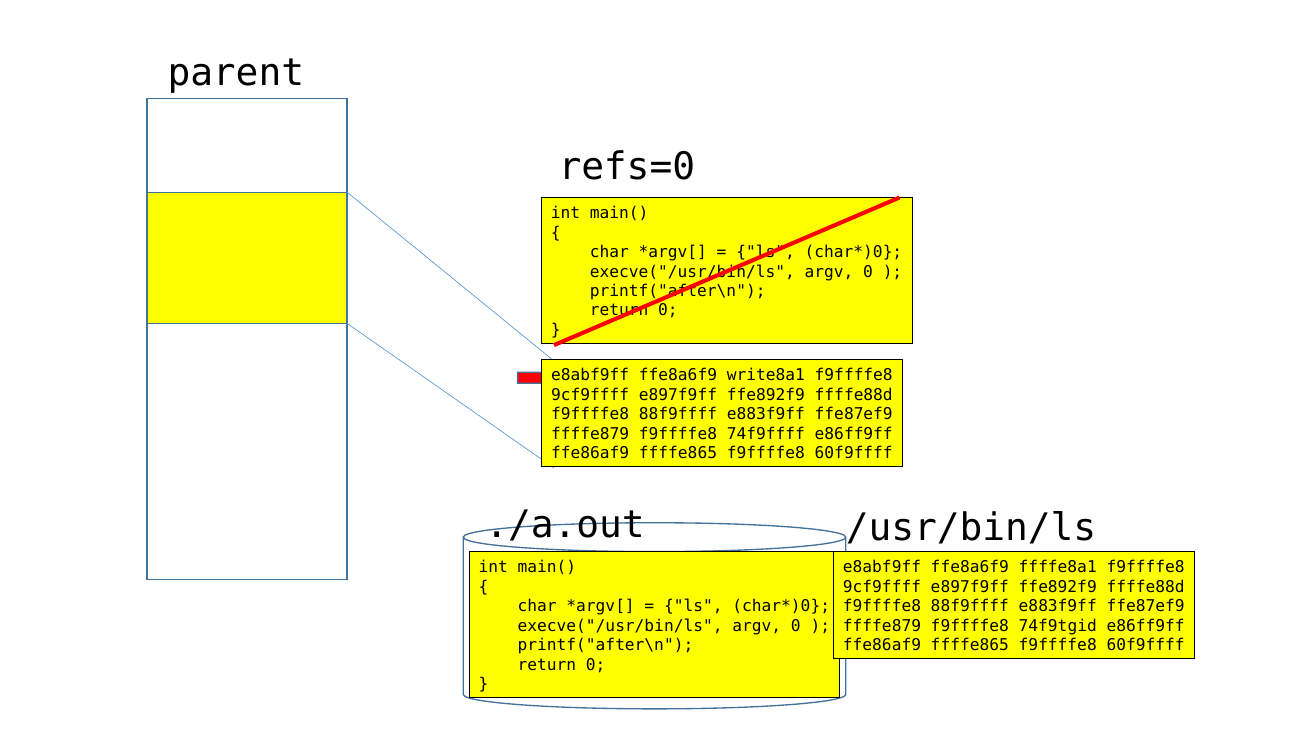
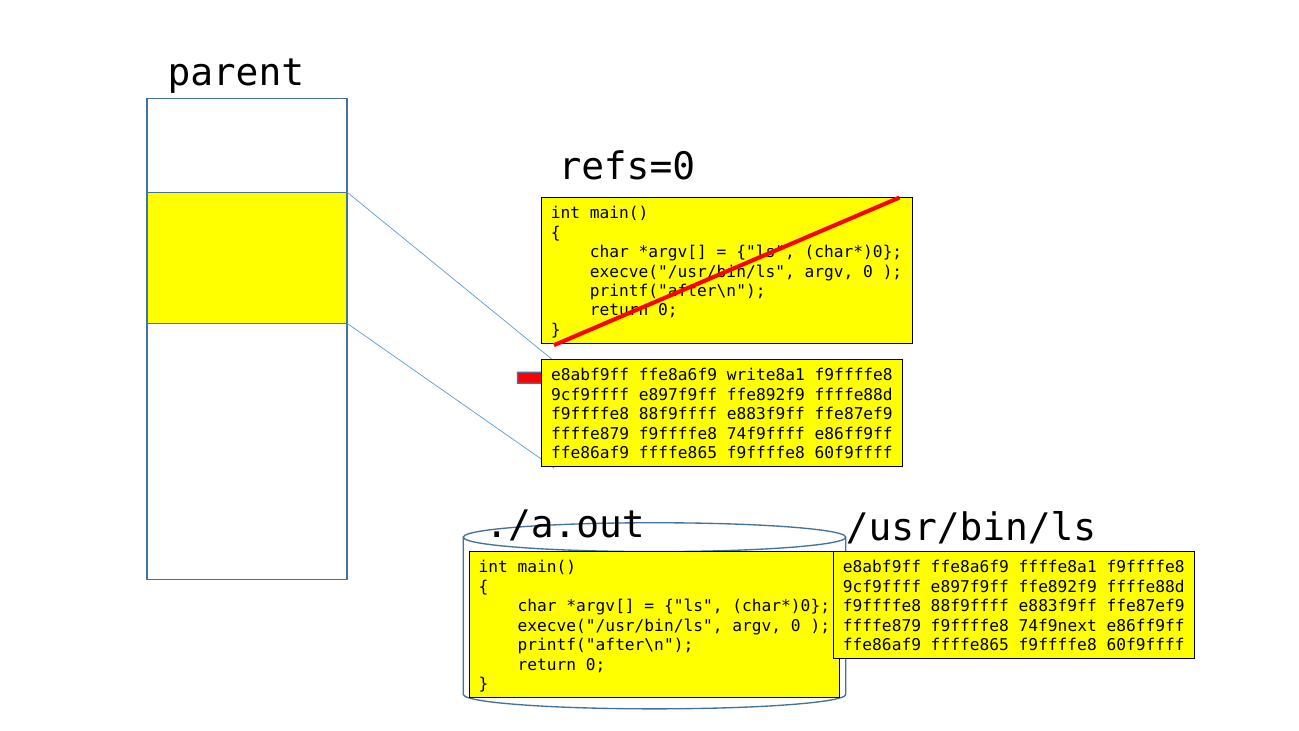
74f9tgid: 74f9tgid -> 74f9next
